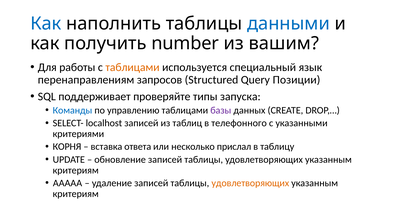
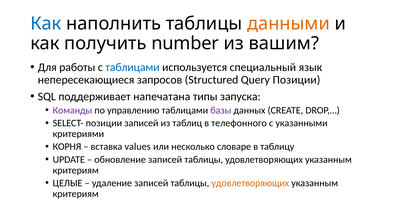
данными colour: blue -> orange
таблицами at (132, 67) colour: orange -> blue
перенаправлениям: перенаправлениям -> непересекающиеся
проверяйте: проверяйте -> напечатана
Команды colour: blue -> purple
SELECT- localhost: localhost -> позиции
ответа: ответа -> values
прислал: прислал -> словаре
ААААА: ААААА -> ЦЕЛЫЕ
